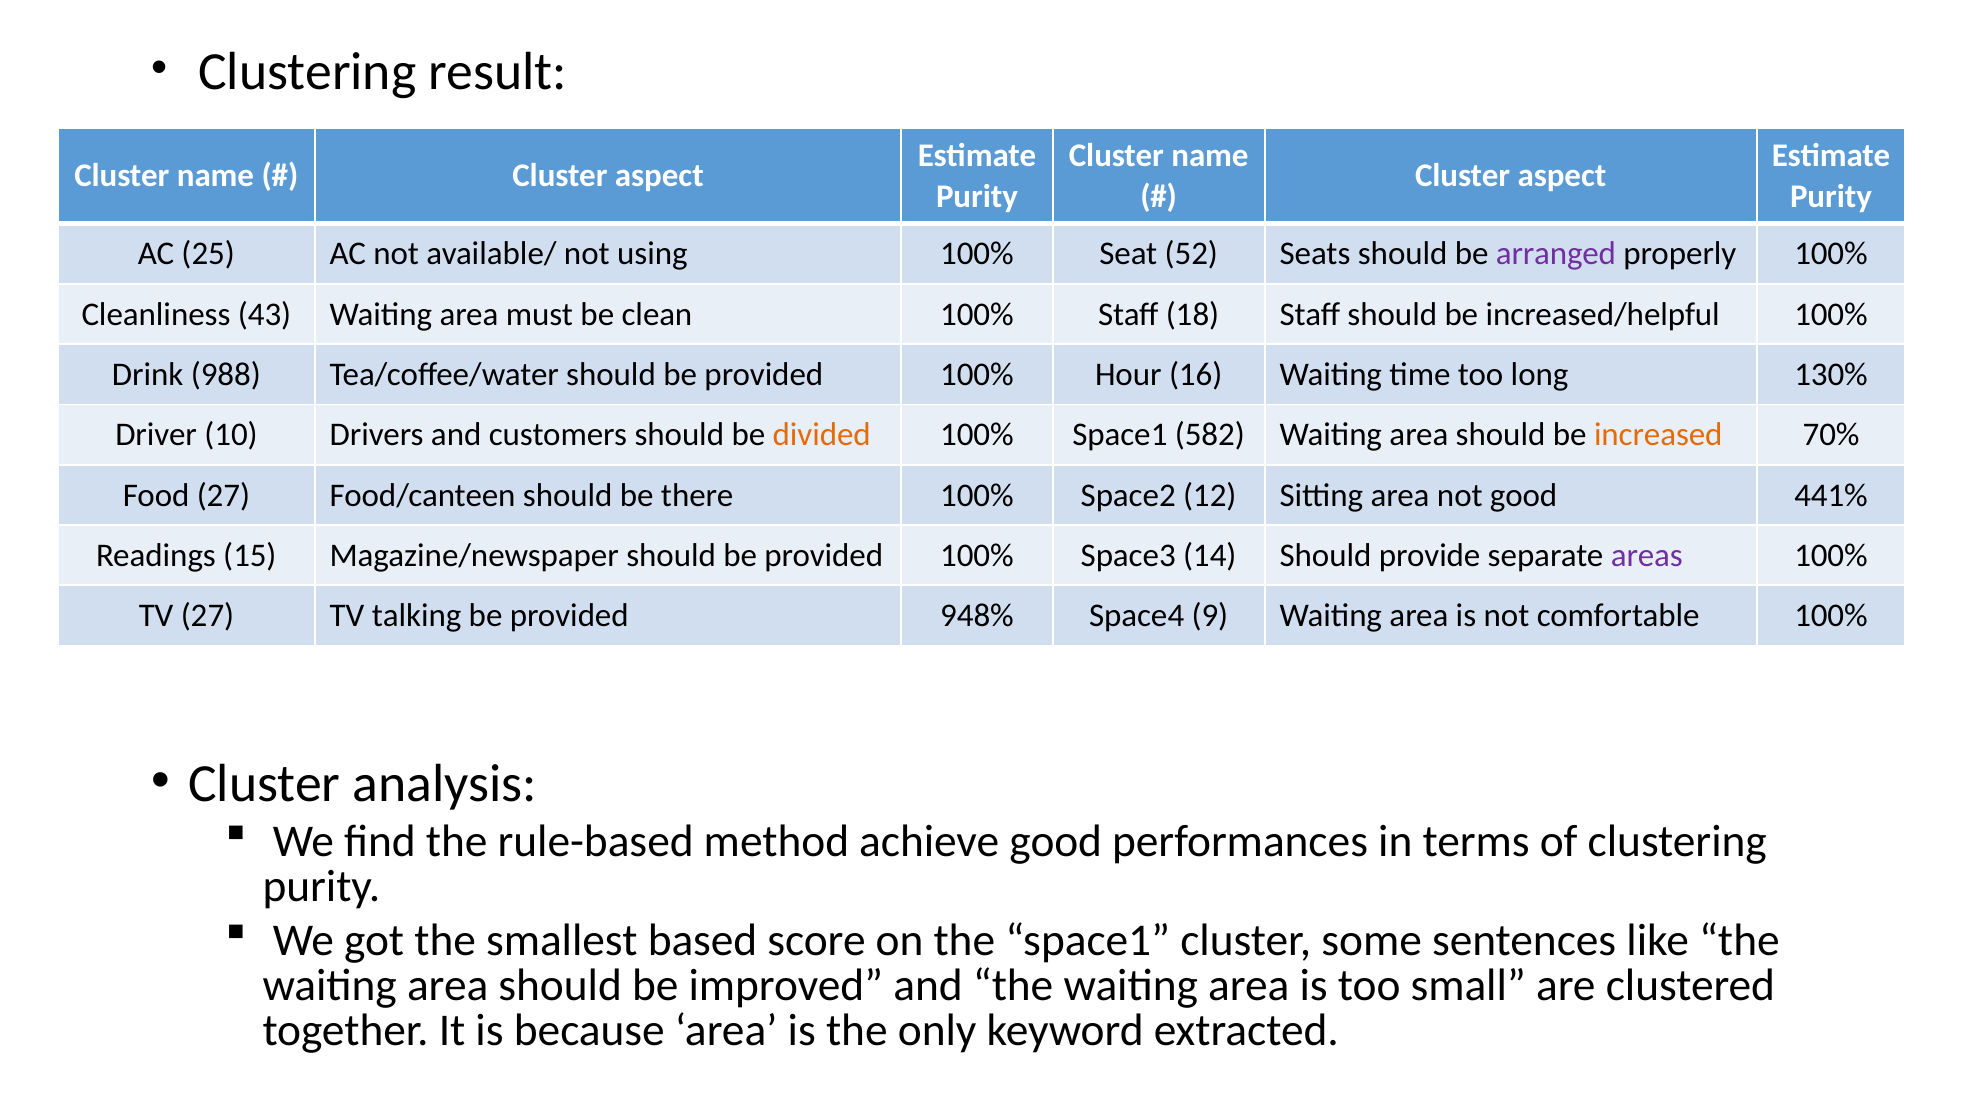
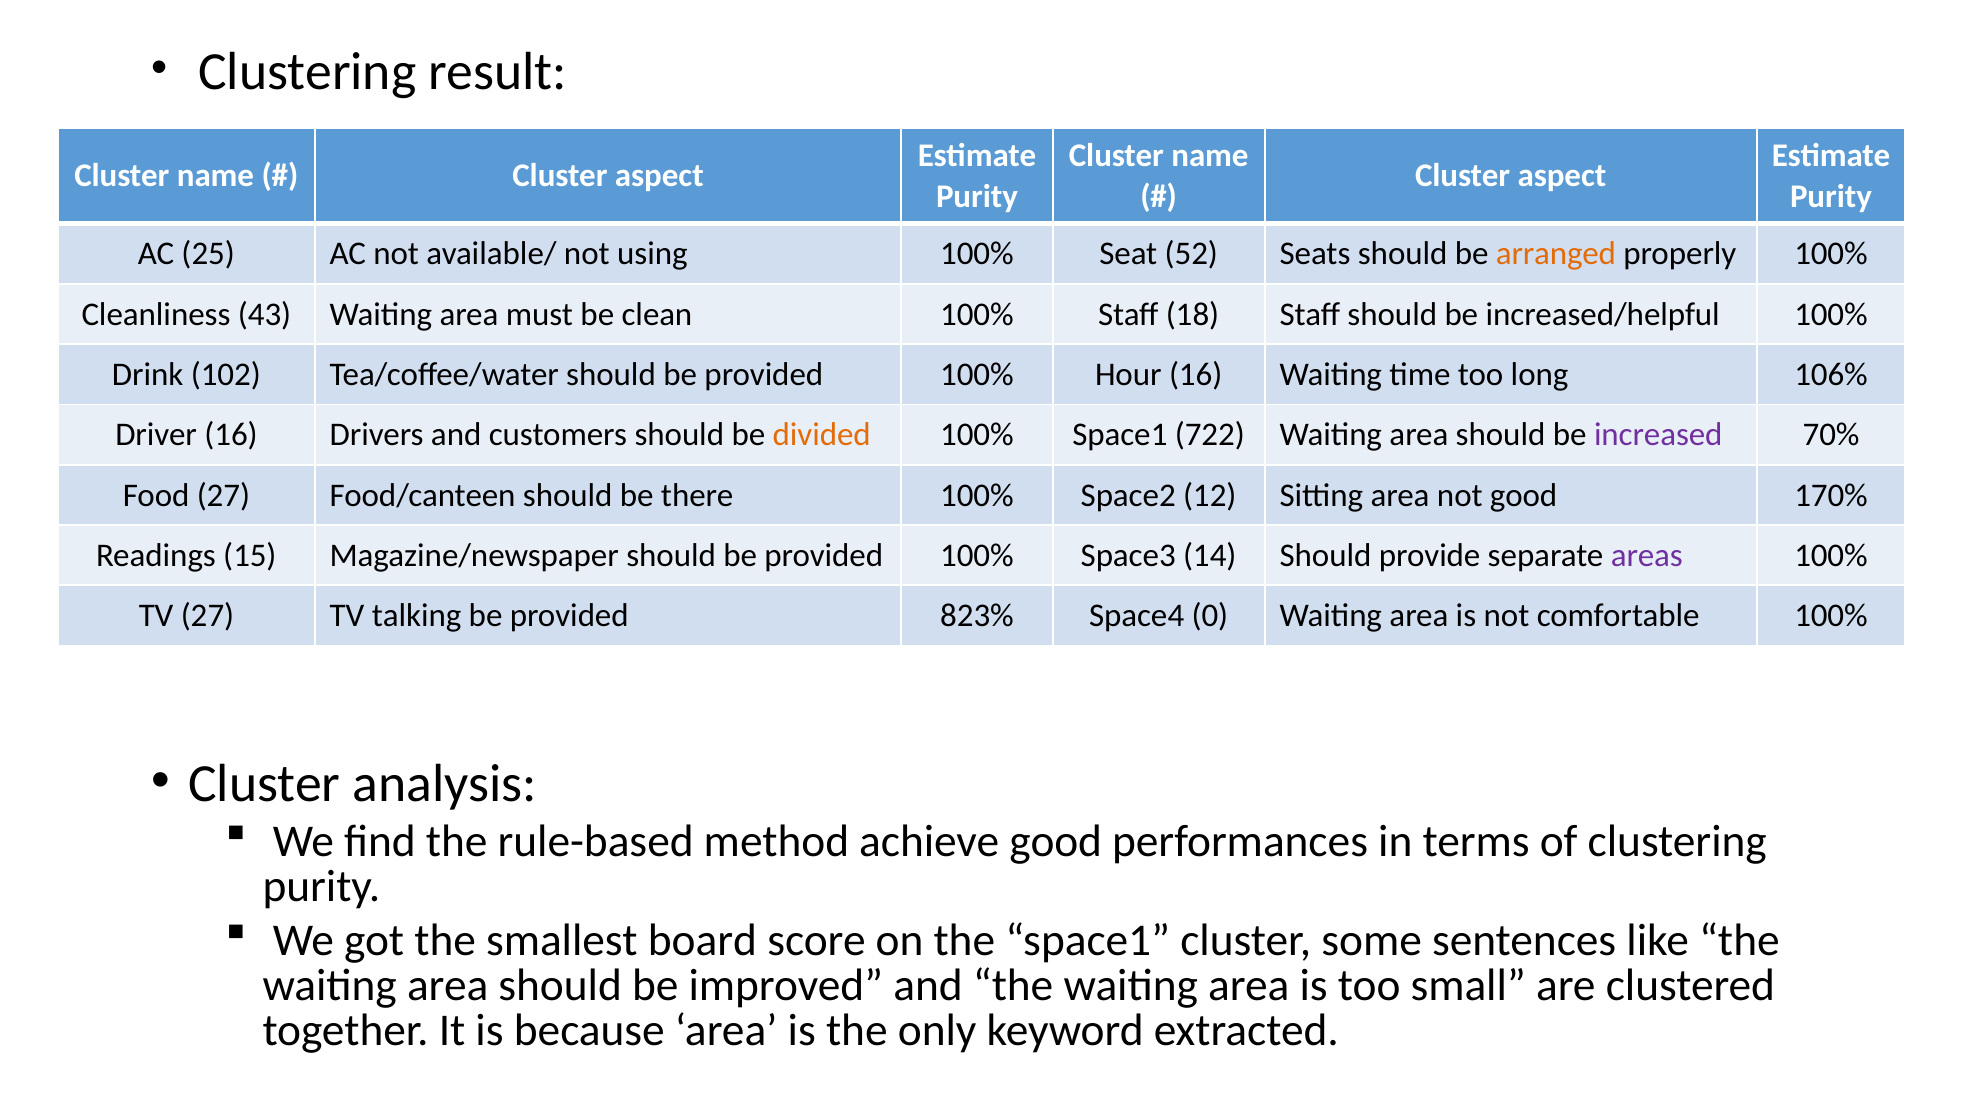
arranged colour: purple -> orange
988: 988 -> 102
130%: 130% -> 106%
Driver 10: 10 -> 16
582: 582 -> 722
increased colour: orange -> purple
441%: 441% -> 170%
948%: 948% -> 823%
9: 9 -> 0
based: based -> board
